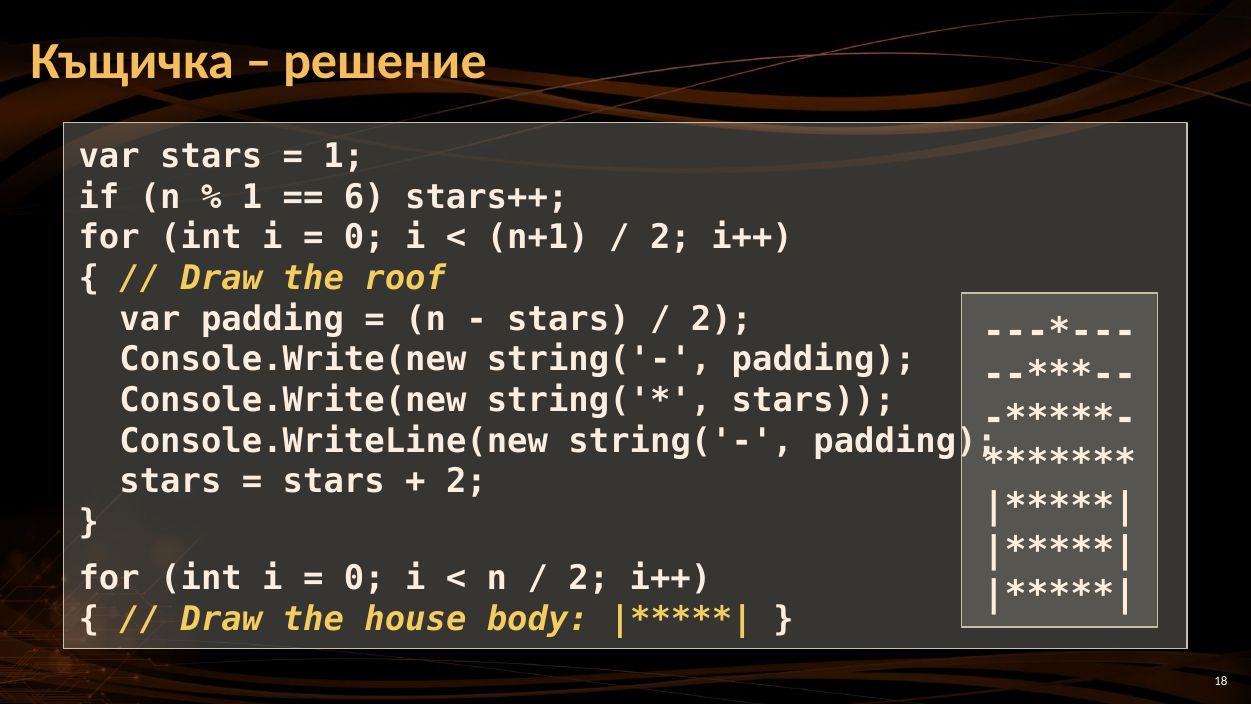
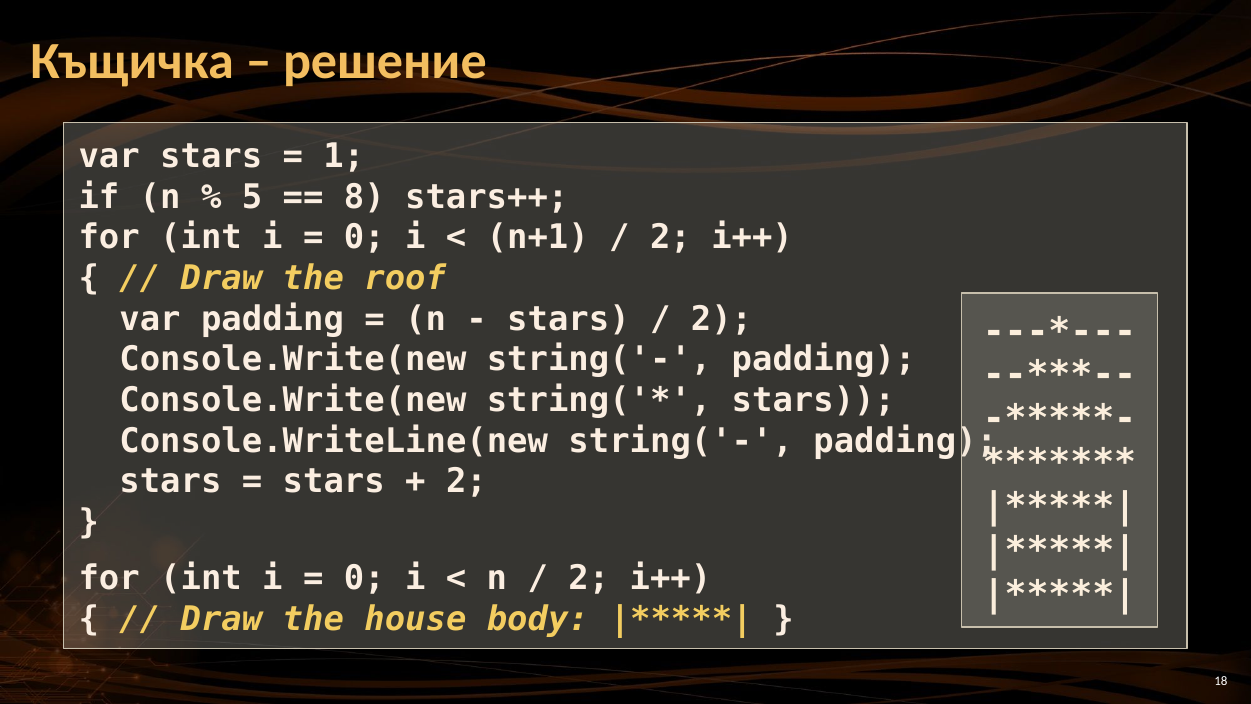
1 at (252, 197): 1 -> 5
6: 6 -> 8
